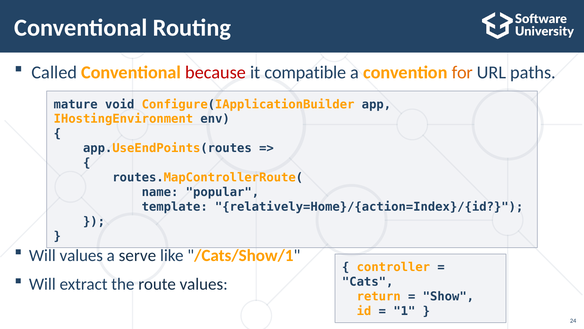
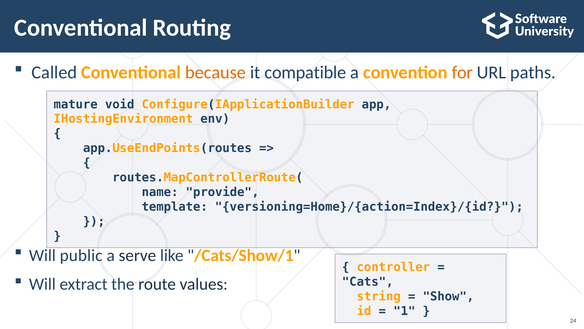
because colour: red -> orange
popular: popular -> provide
relatively=Home}/{action=Index}/{id: relatively=Home}/{action=Index}/{id -> versioning=Home}/{action=Index}/{id
Will values: values -> public
return: return -> string
